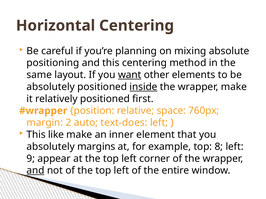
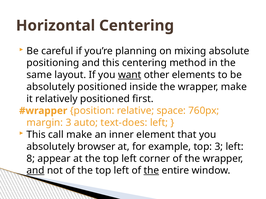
inside underline: present -> none
margin 2: 2 -> 3
like: like -> call
margins: margins -> browser
top 8: 8 -> 3
9: 9 -> 8
the at (151, 171) underline: none -> present
